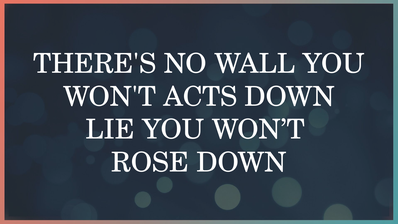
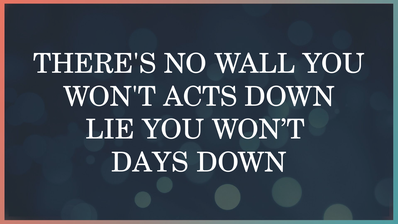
ROSE: ROSE -> DAYS
